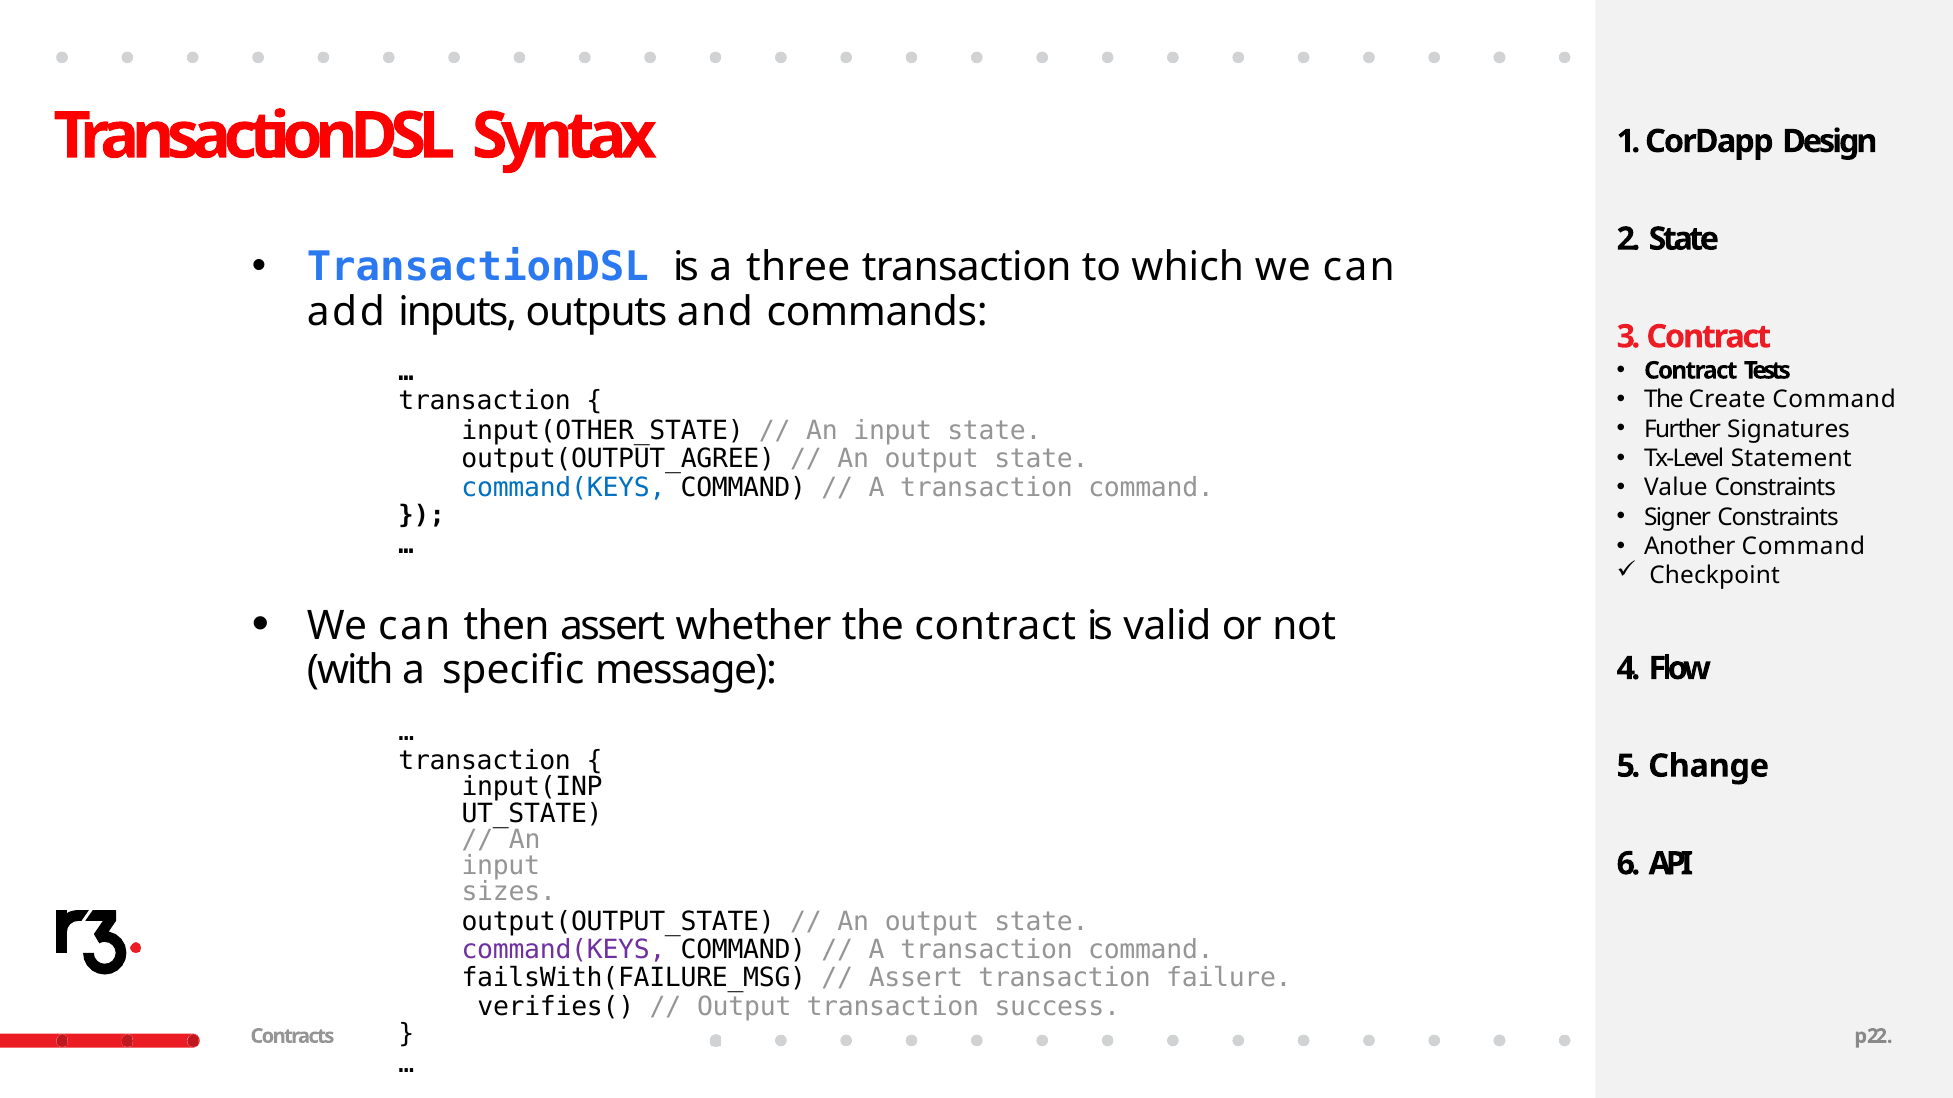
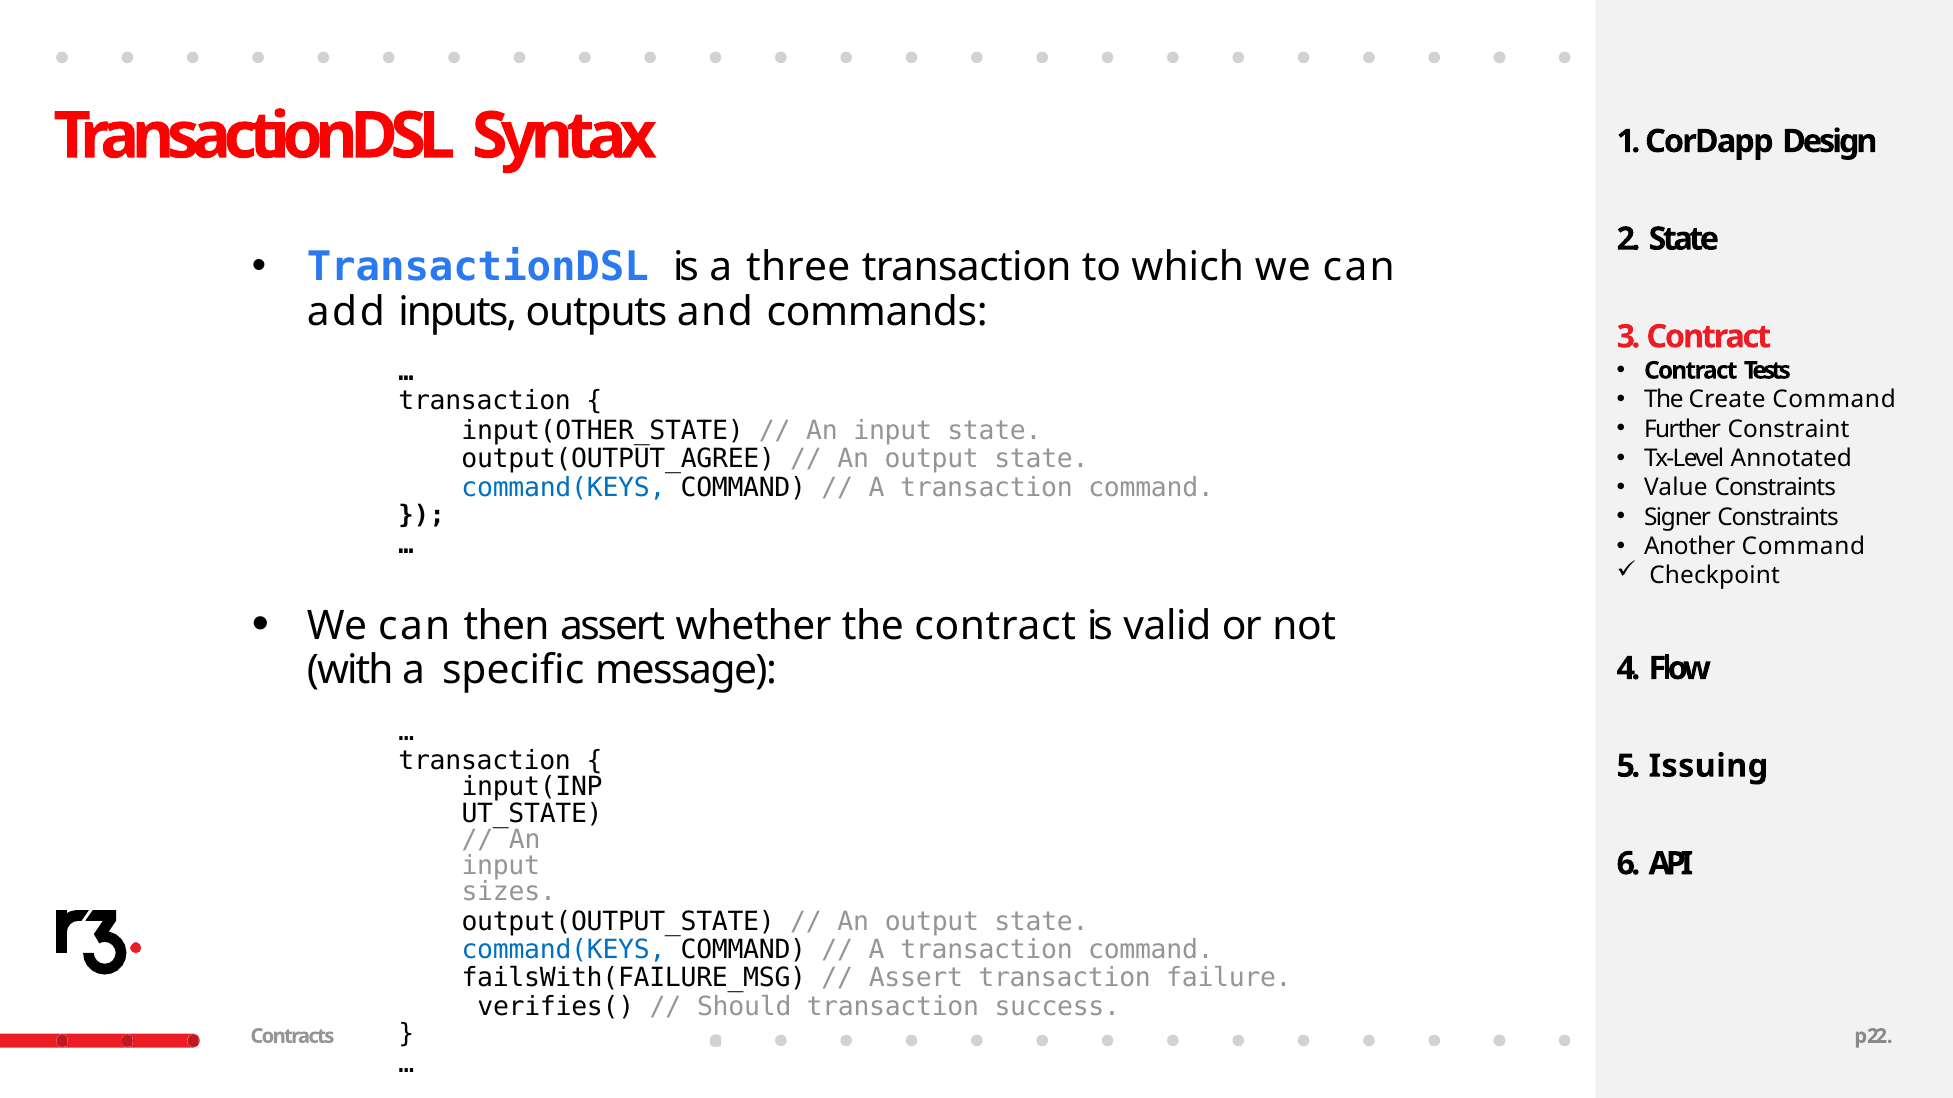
Signatures: Signatures -> Constraint
Statement: Statement -> Annotated
Change: Change -> Issuing
command(KEYS at (564, 950) colour: purple -> blue
Output at (744, 1007): Output -> Should
